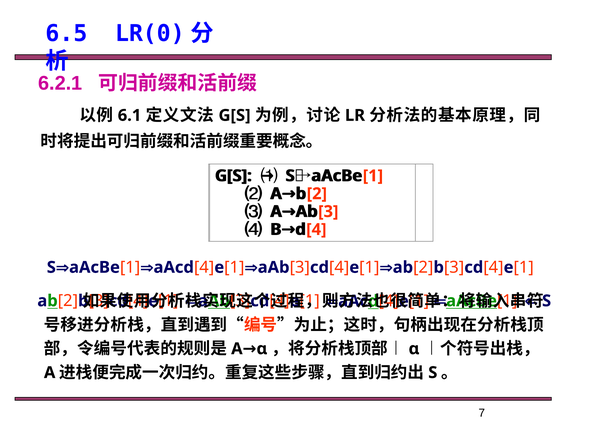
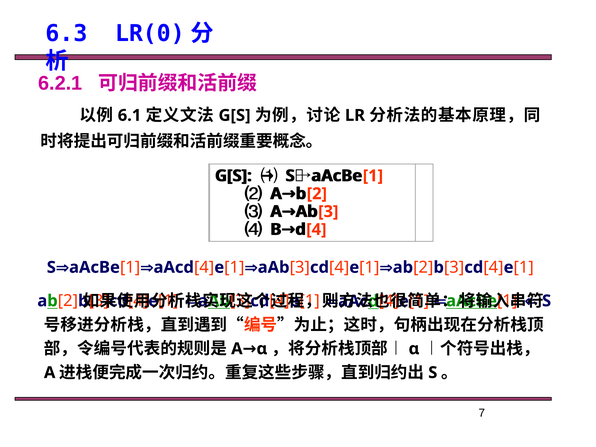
6.5: 6.5 -> 6.3
